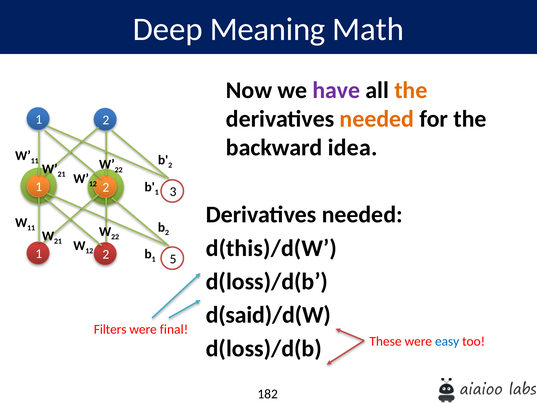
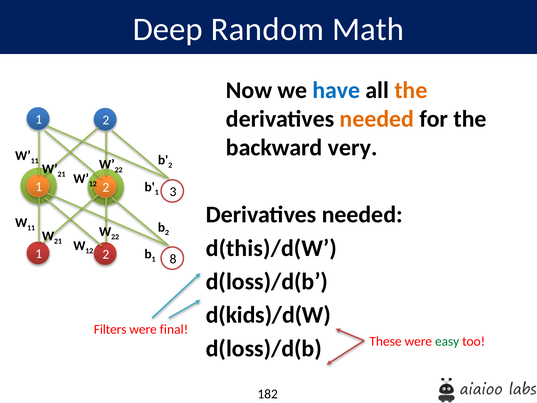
Meaning: Meaning -> Random
have colour: purple -> blue
idea: idea -> very
5: 5 -> 8
d(said)/d(W: d(said)/d(W -> d(kids)/d(W
easy colour: blue -> green
